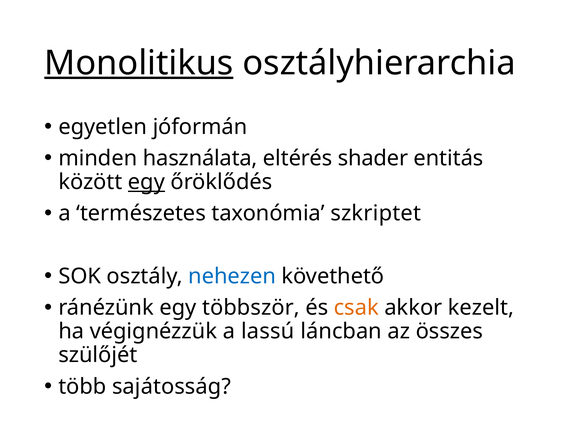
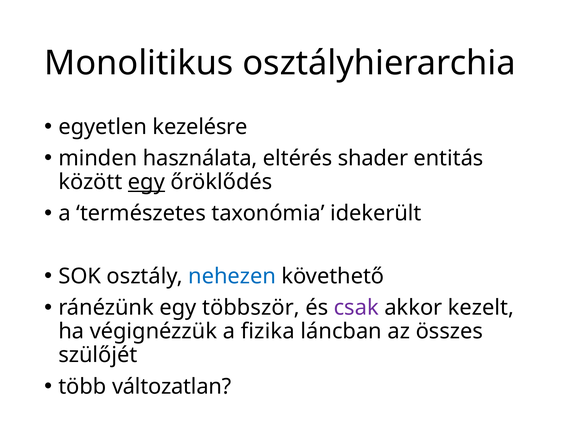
Monolitikus underline: present -> none
jóformán: jóformán -> kezelésre
szkriptet: szkriptet -> idekerült
csak colour: orange -> purple
lassú: lassú -> fizika
sajátosság: sajátosság -> változatlan
